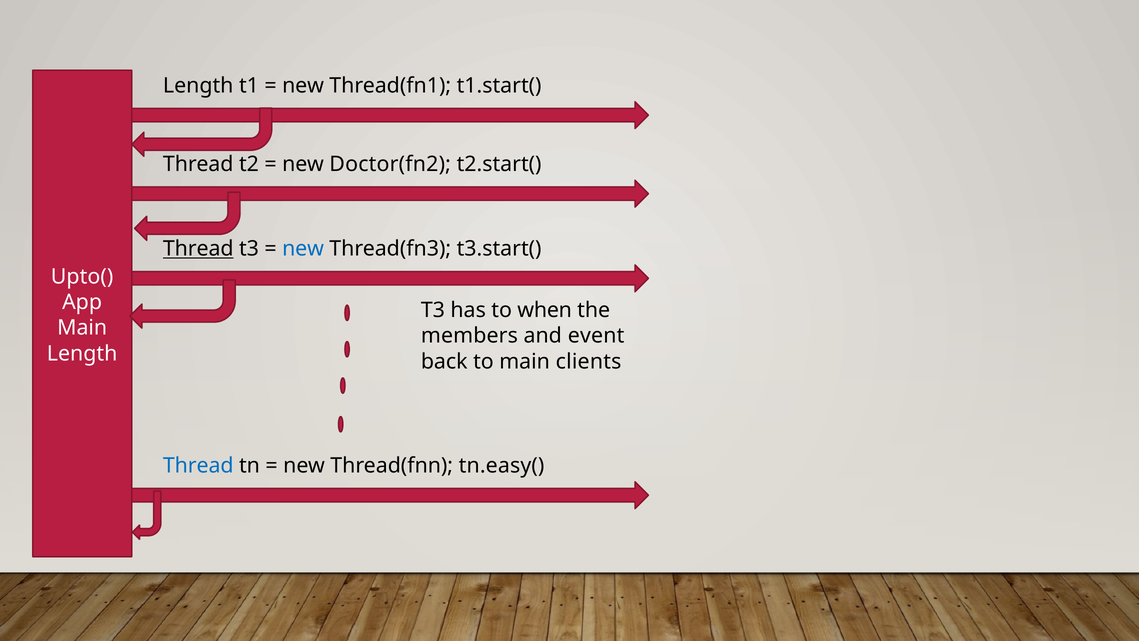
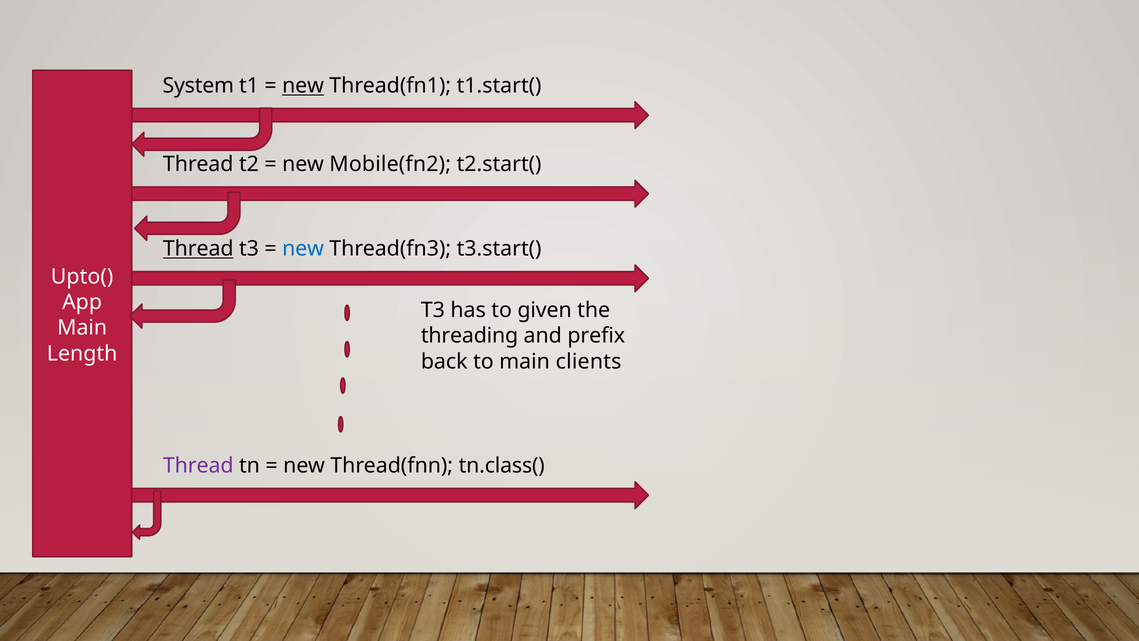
Length at (198, 86): Length -> System
new at (303, 86) underline: none -> present
Doctor(fn2: Doctor(fn2 -> Mobile(fn2
when: when -> given
members: members -> threading
event: event -> prefix
Thread at (198, 466) colour: blue -> purple
tn.easy(: tn.easy( -> tn.class(
